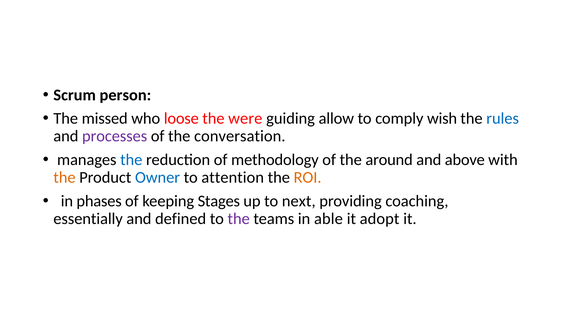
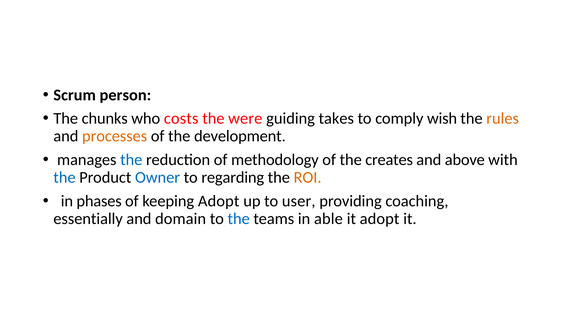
missed: missed -> chunks
loose: loose -> costs
allow: allow -> takes
rules colour: blue -> orange
processes colour: purple -> orange
conversation: conversation -> development
around: around -> creates
the at (64, 178) colour: orange -> blue
attention: attention -> regarding
keeping Stages: Stages -> Adopt
next: next -> user
defined: defined -> domain
the at (239, 219) colour: purple -> blue
